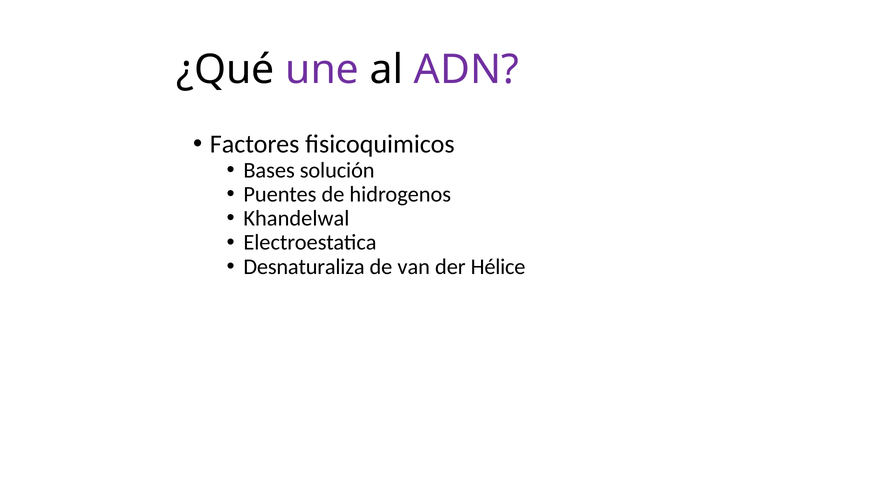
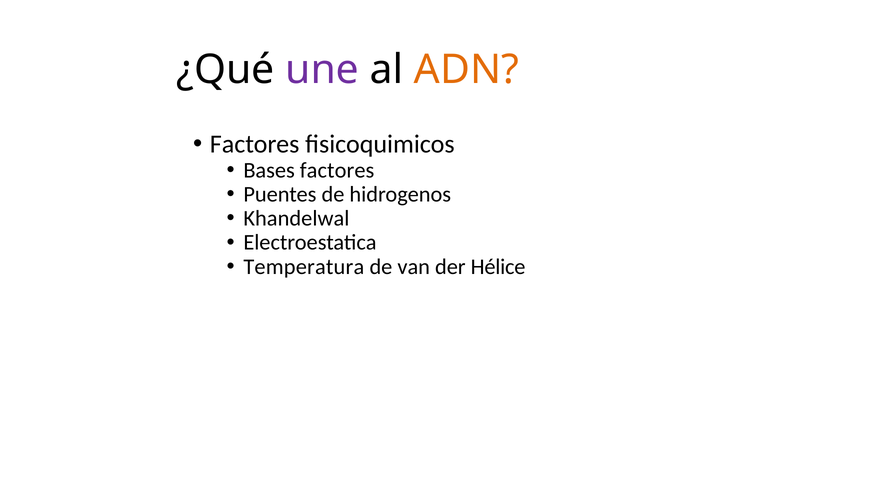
ADN colour: purple -> orange
Bases solución: solución -> factores
Desnaturaliza: Desnaturaliza -> Temperatura
